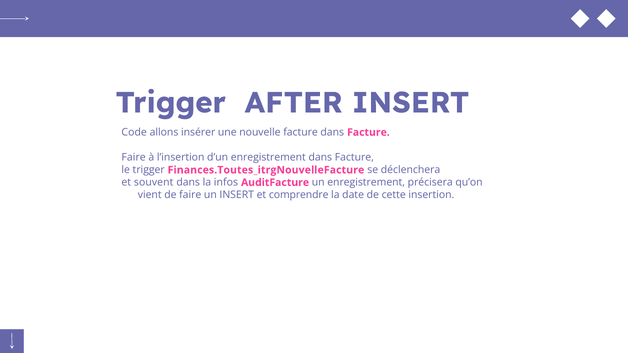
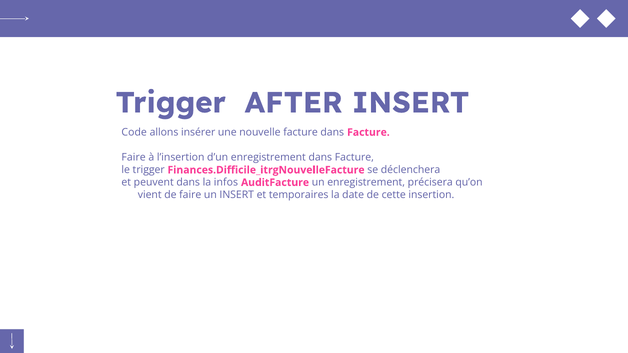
Finances.Toutes_itrgNouvelleFacture: Finances.Toutes_itrgNouvelleFacture -> Finances.Difficile_itrgNouvelleFacture
souvent: souvent -> peuvent
comprendre: comprendre -> temporaires
